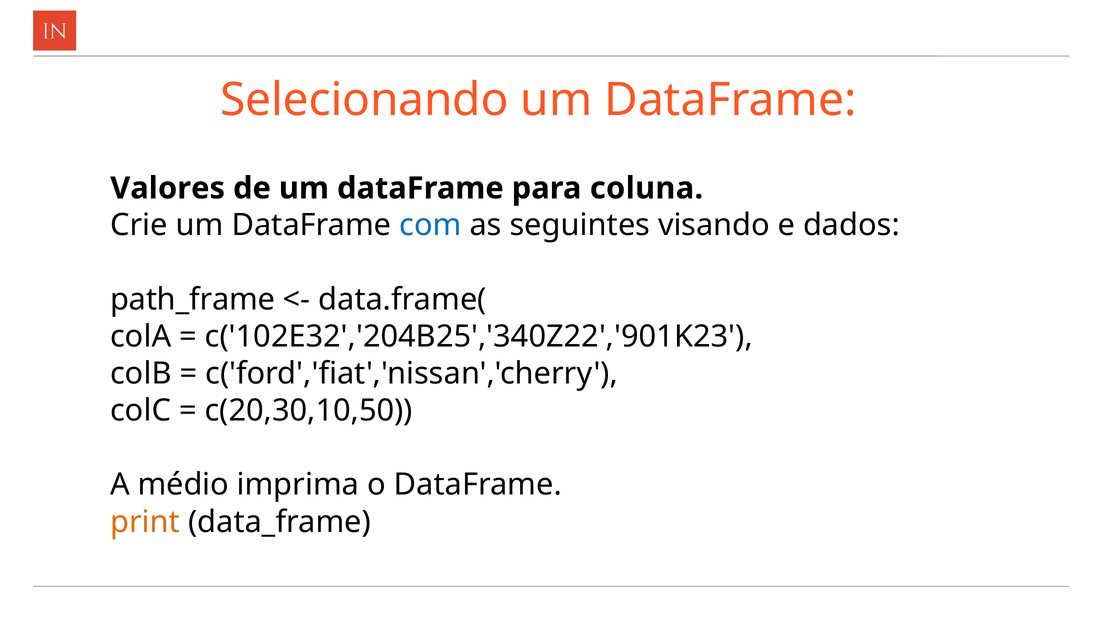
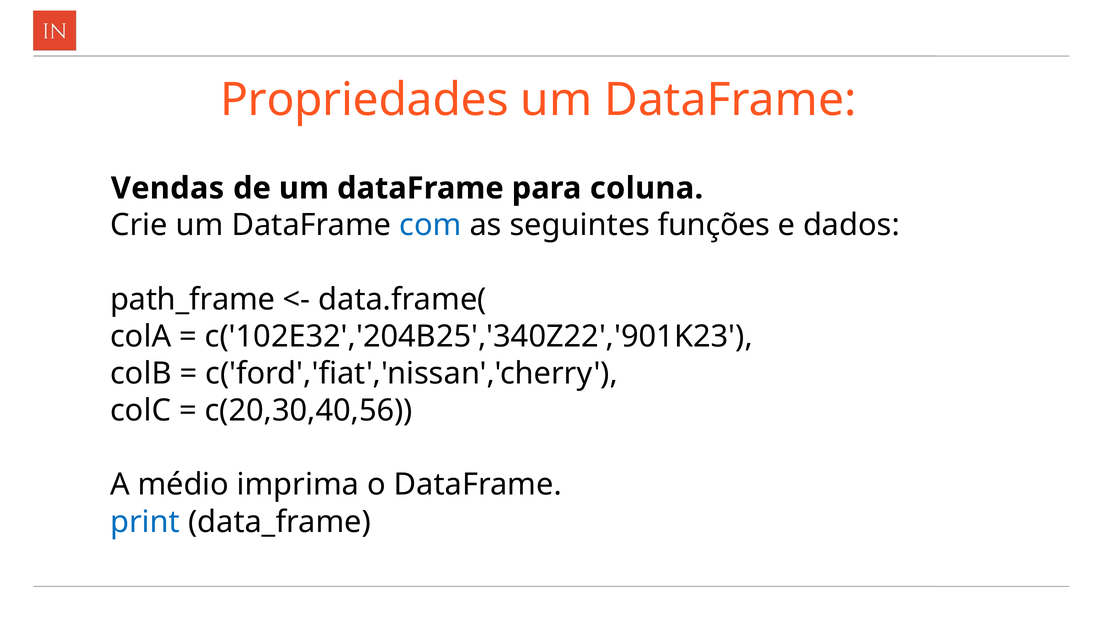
Selecionando: Selecionando -> Propriedades
Valores: Valores -> Vendas
visando: visando -> funções
c(20,30,10,50: c(20,30,10,50 -> c(20,30,40,56
print colour: orange -> blue
